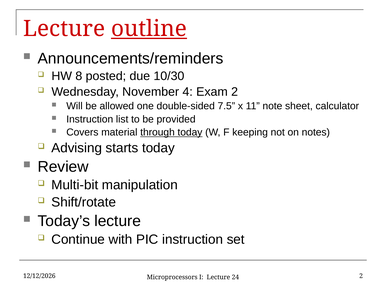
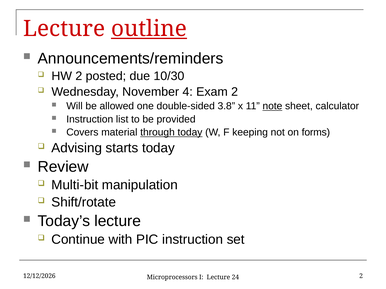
HW 8: 8 -> 2
7.5: 7.5 -> 3.8
note underline: none -> present
notes: notes -> forms
